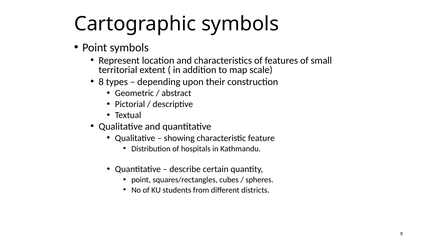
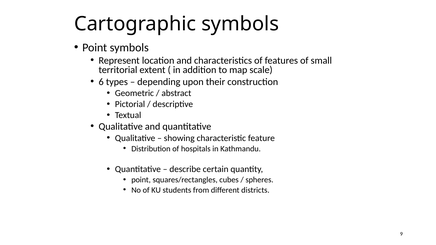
8: 8 -> 6
